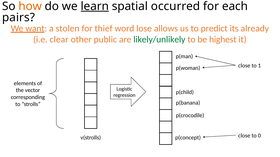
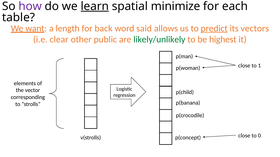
how colour: orange -> purple
occurred: occurred -> minimize
pairs: pairs -> table
stolen: stolen -> length
thief: thief -> back
lose: lose -> said
predict underline: none -> present
already: already -> vectors
